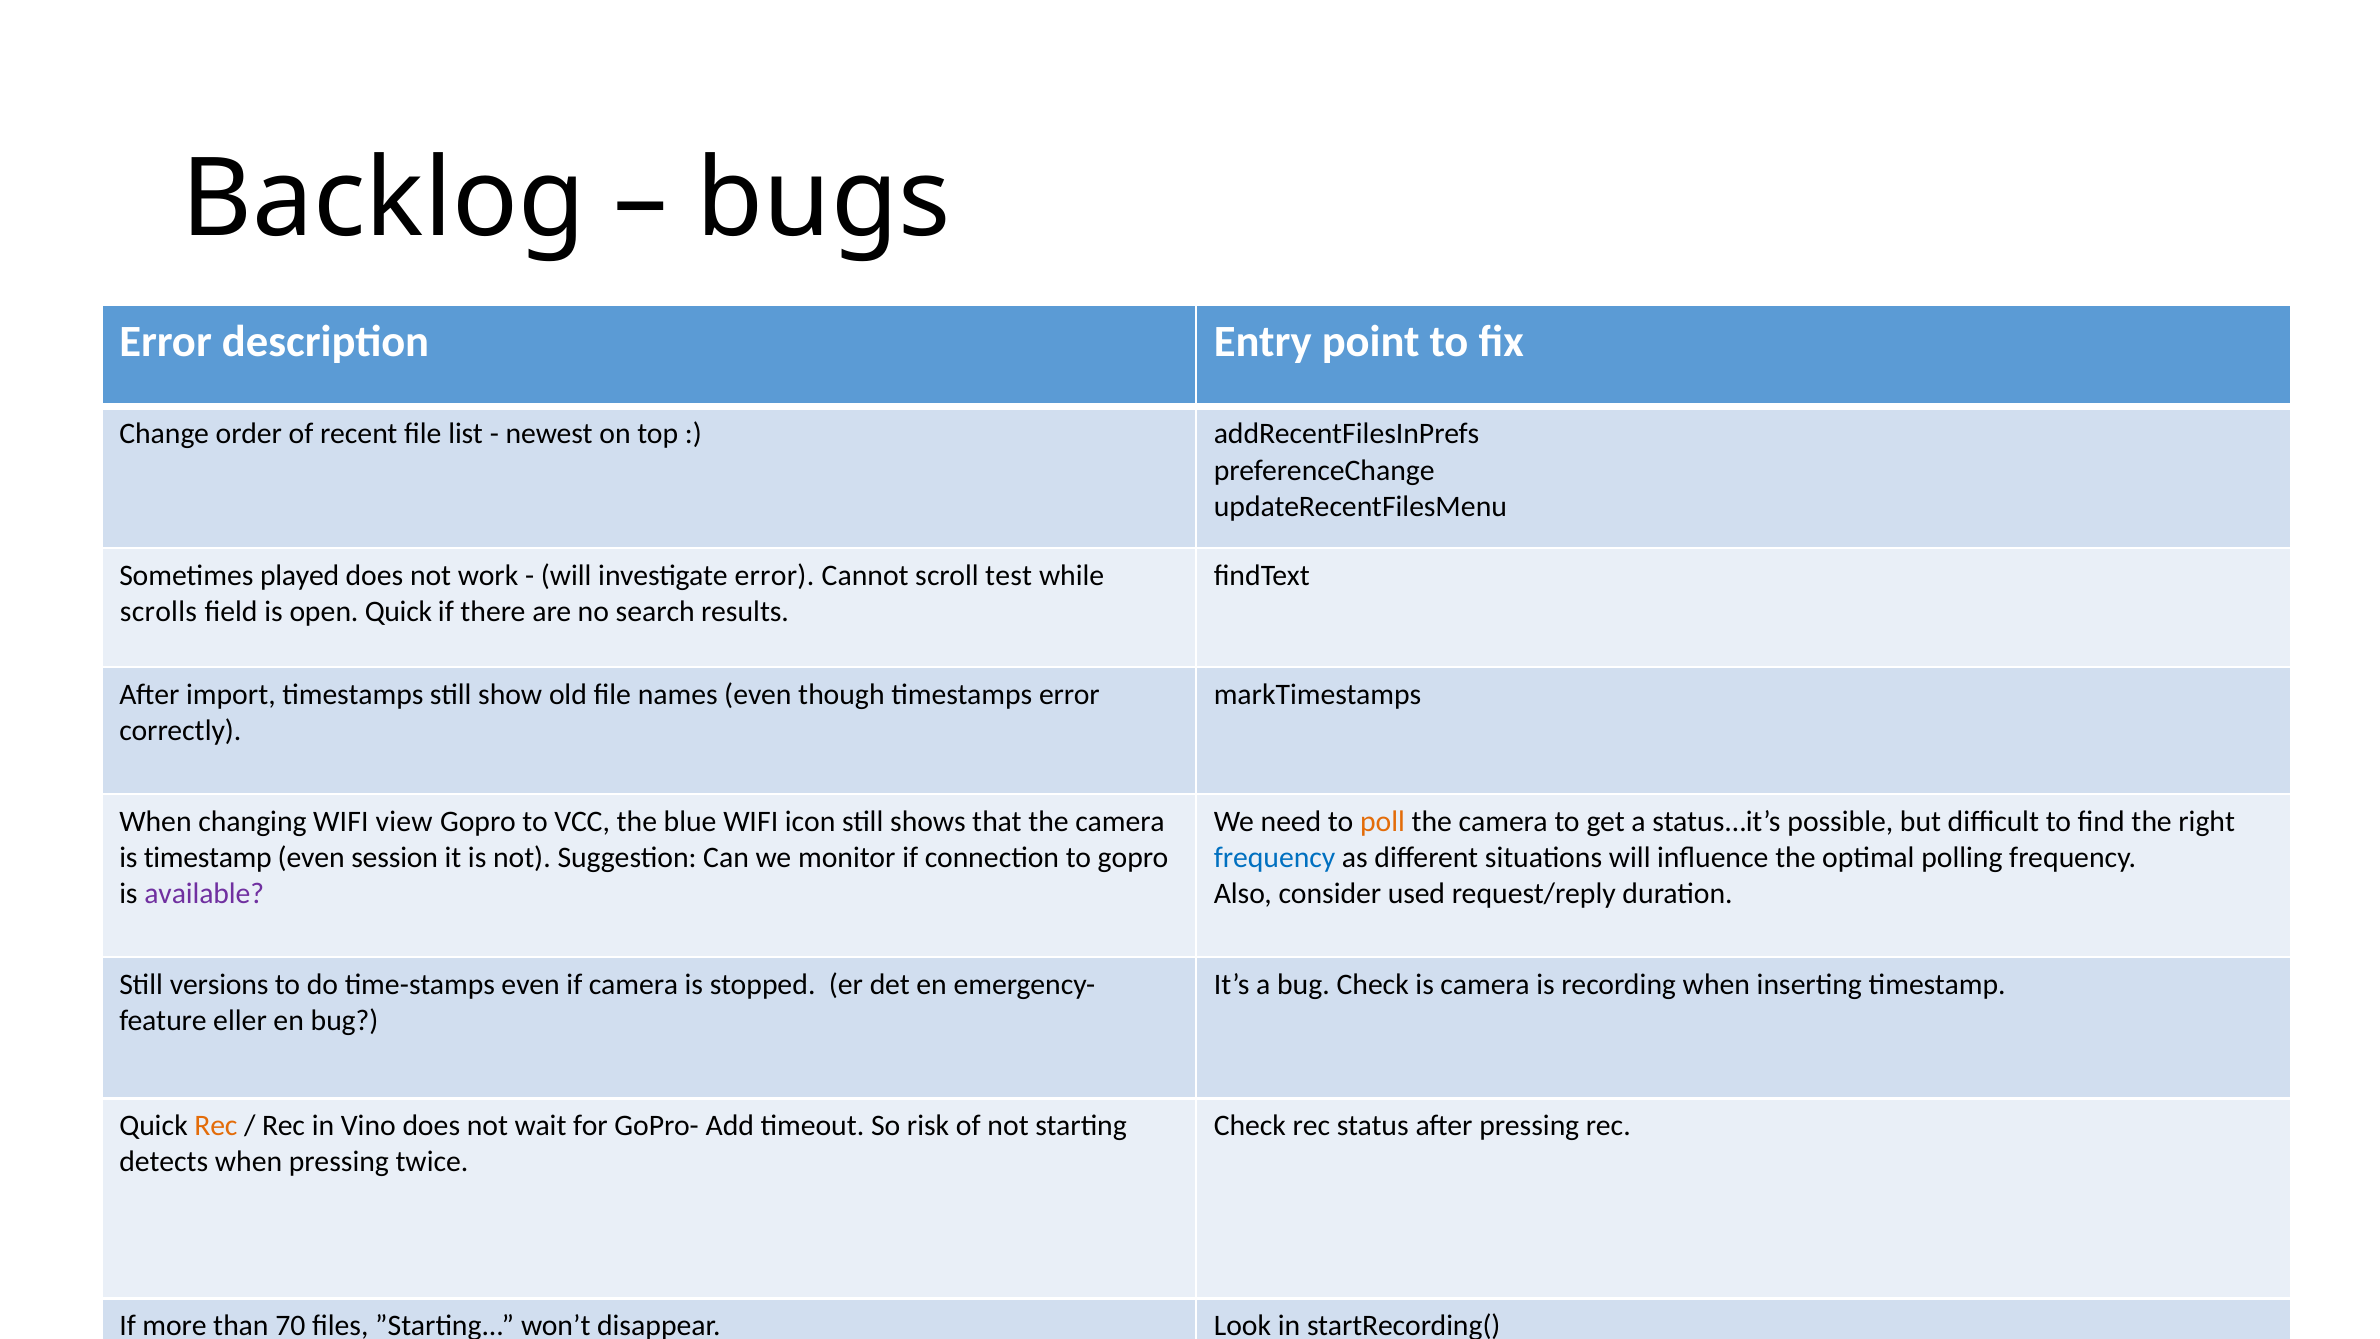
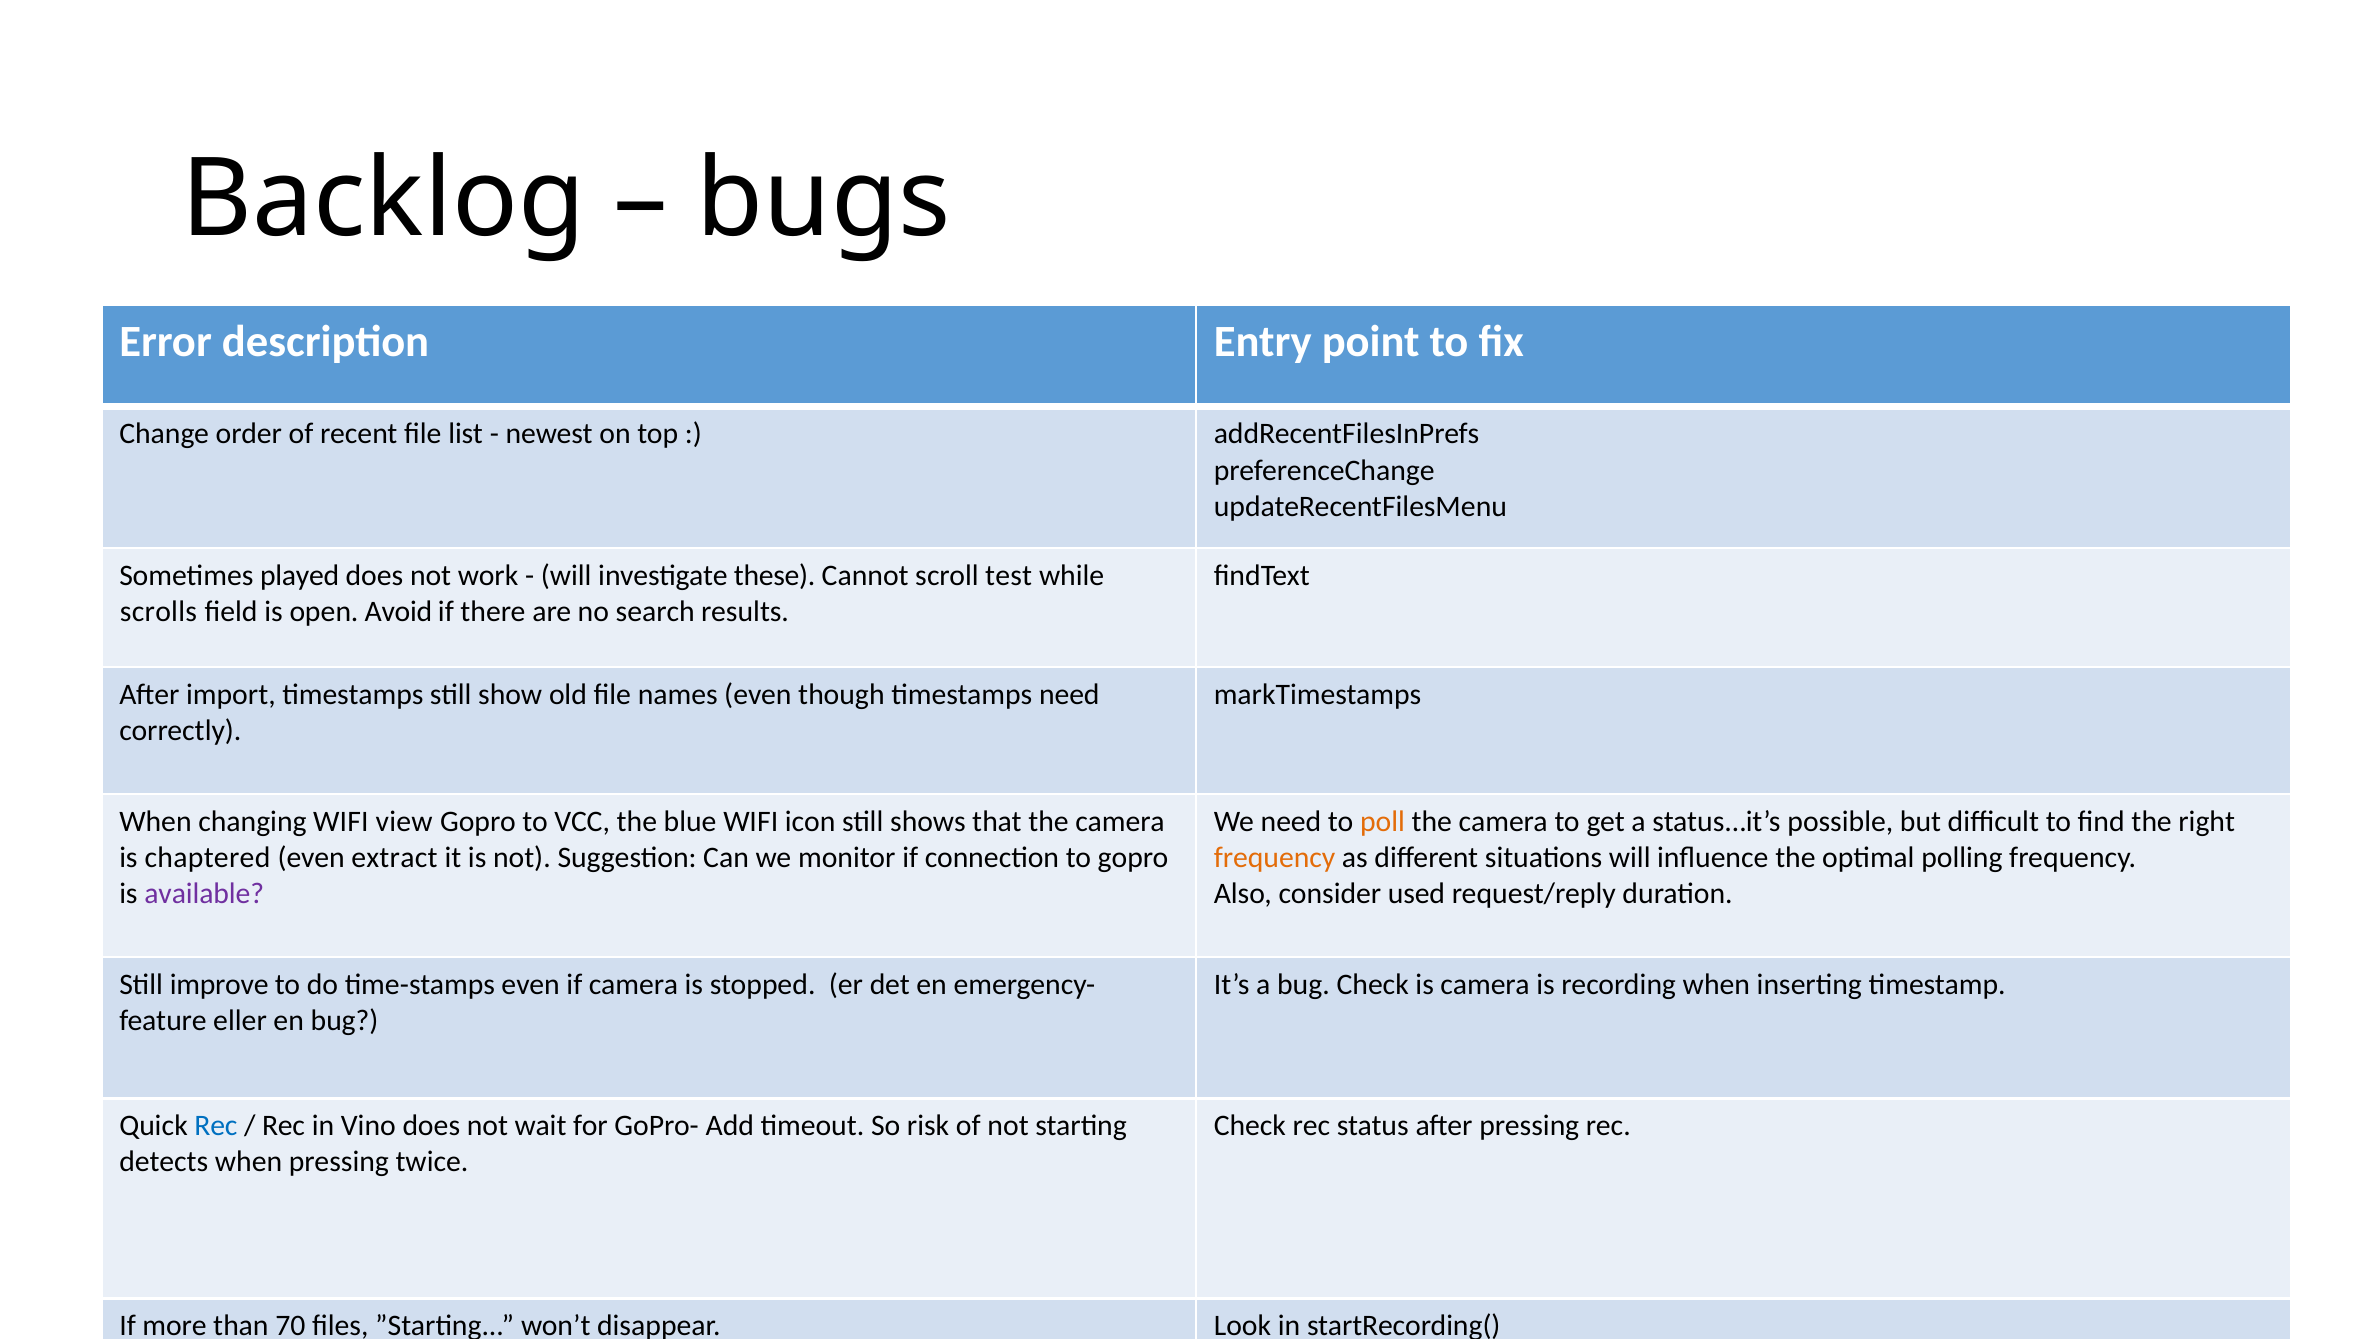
investigate error: error -> these
open Quick: Quick -> Avoid
timestamps error: error -> need
is timestamp: timestamp -> chaptered
session: session -> extract
frequency at (1275, 857) colour: blue -> orange
versions: versions -> improve
Rec at (216, 1126) colour: orange -> blue
